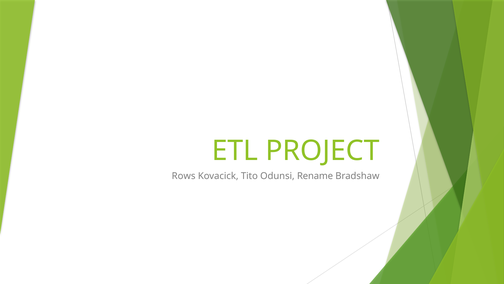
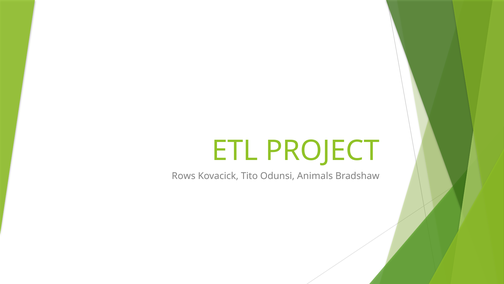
Rename: Rename -> Animals
